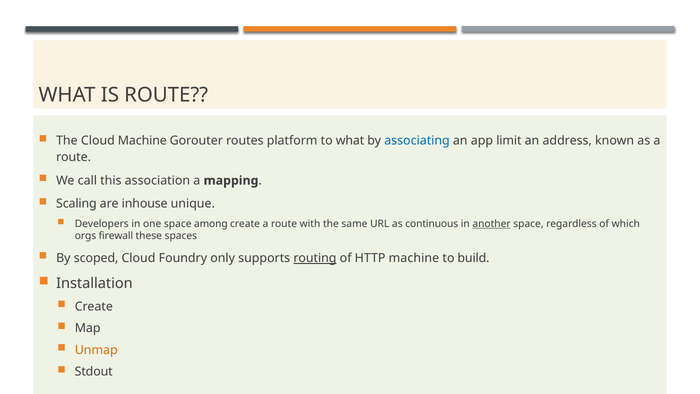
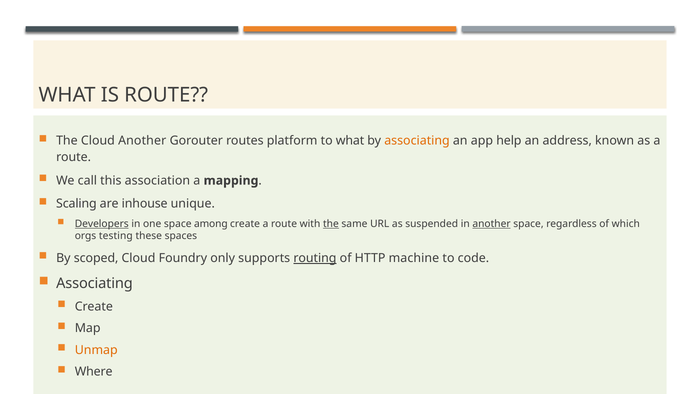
Cloud Machine: Machine -> Another
associating at (417, 141) colour: blue -> orange
limit: limit -> help
Developers underline: none -> present
the at (331, 224) underline: none -> present
continuous: continuous -> suspended
firewall: firewall -> testing
build: build -> code
Installation at (94, 283): Installation -> Associating
Stdout: Stdout -> Where
